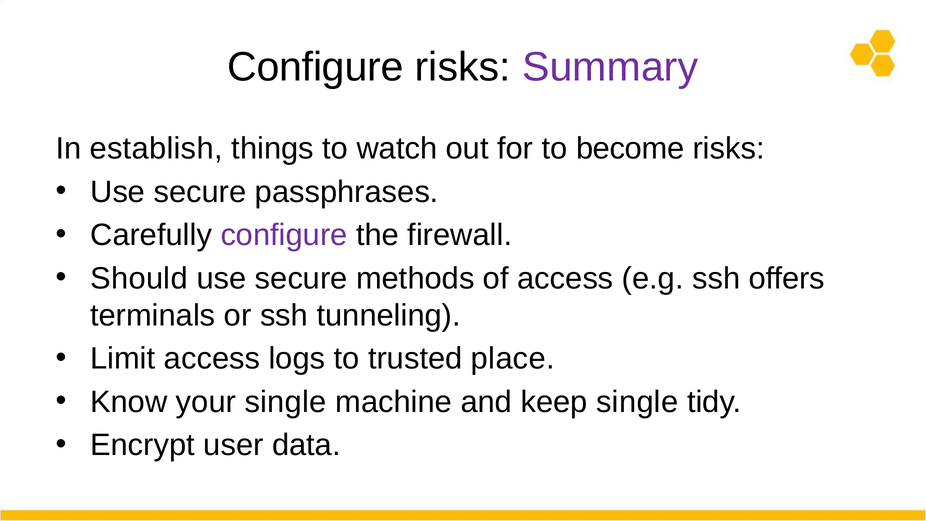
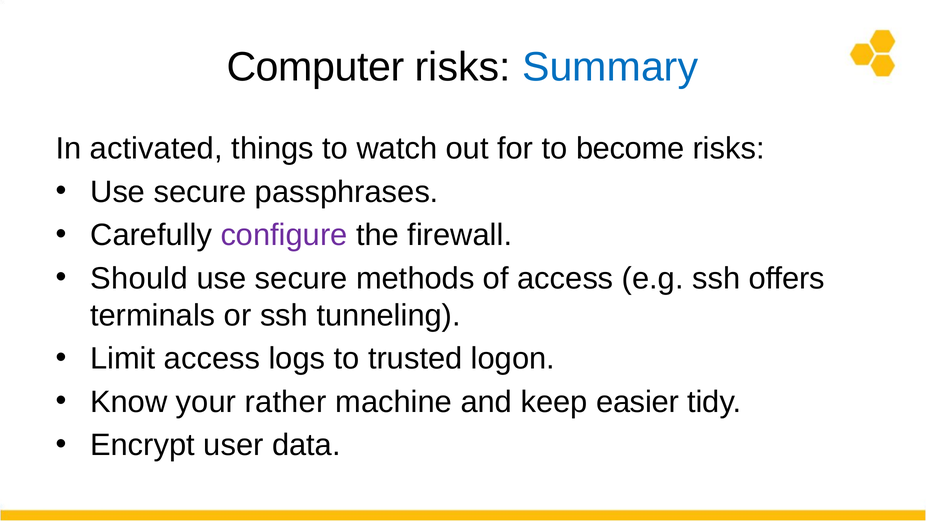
Configure at (315, 67): Configure -> Computer
Summary colour: purple -> blue
establish: establish -> activated
place: place -> logon
your single: single -> rather
keep single: single -> easier
